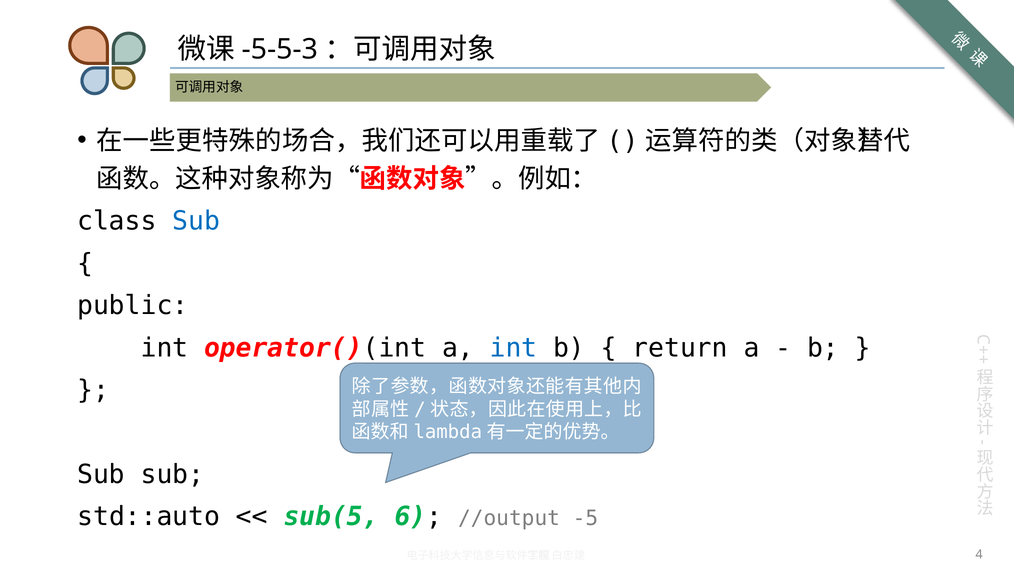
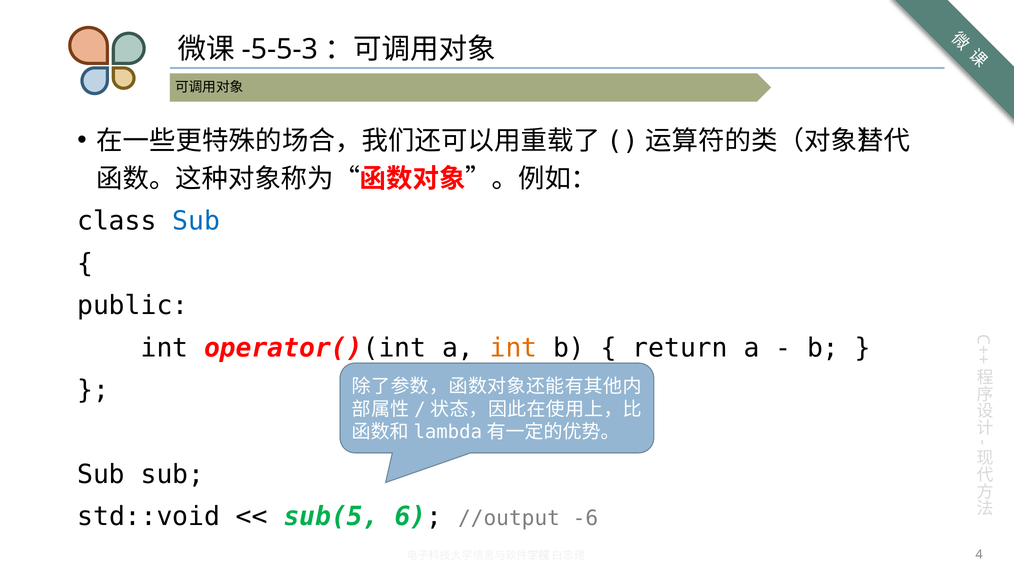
int at (513, 348) colour: blue -> orange
std::auto: std::auto -> std::void
-5: -5 -> -6
